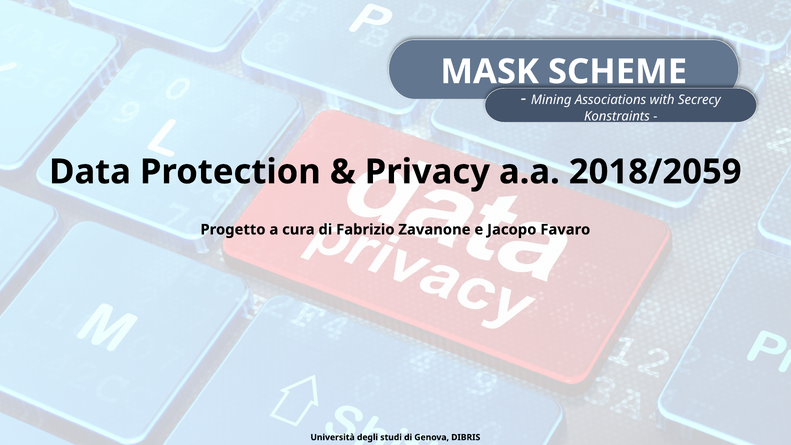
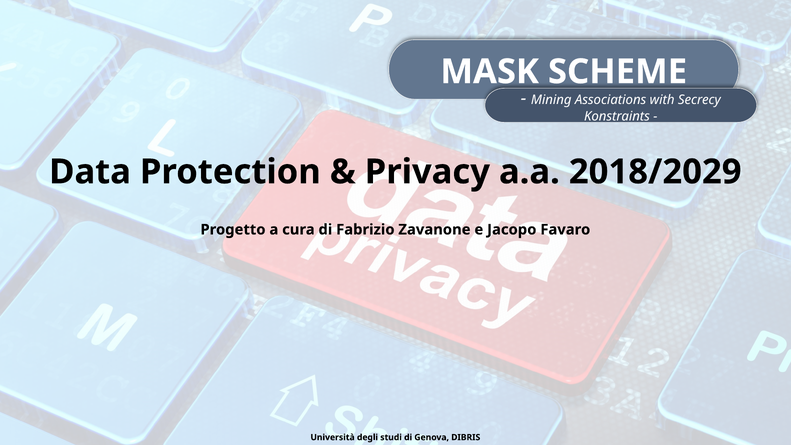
2018/2059: 2018/2059 -> 2018/2029
